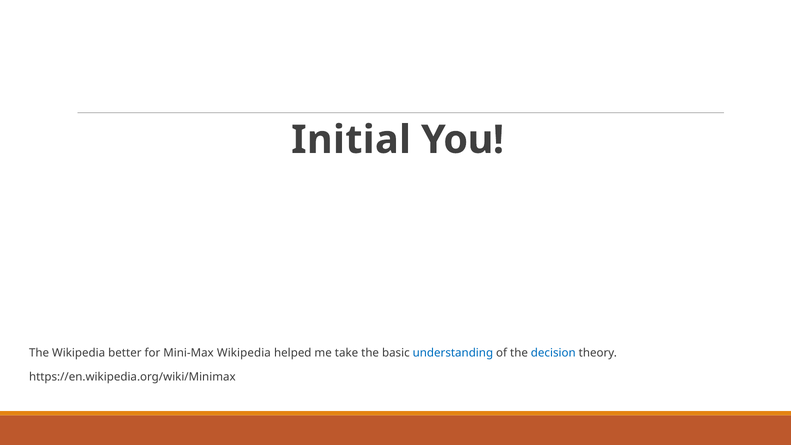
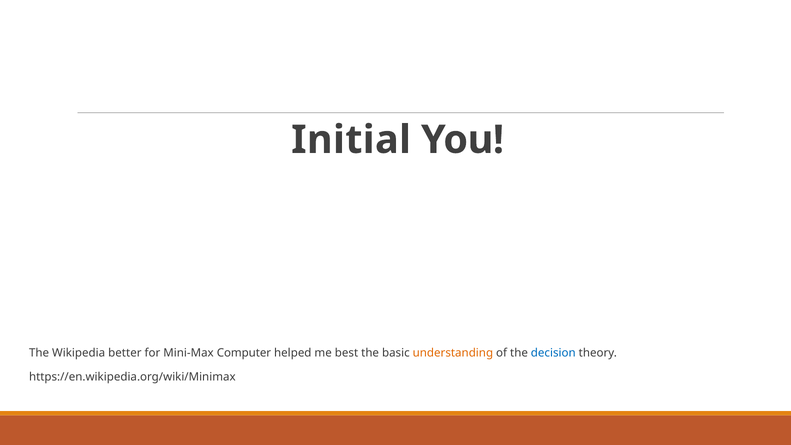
Mini-Max Wikipedia: Wikipedia -> Computer
take: take -> best
understanding colour: blue -> orange
